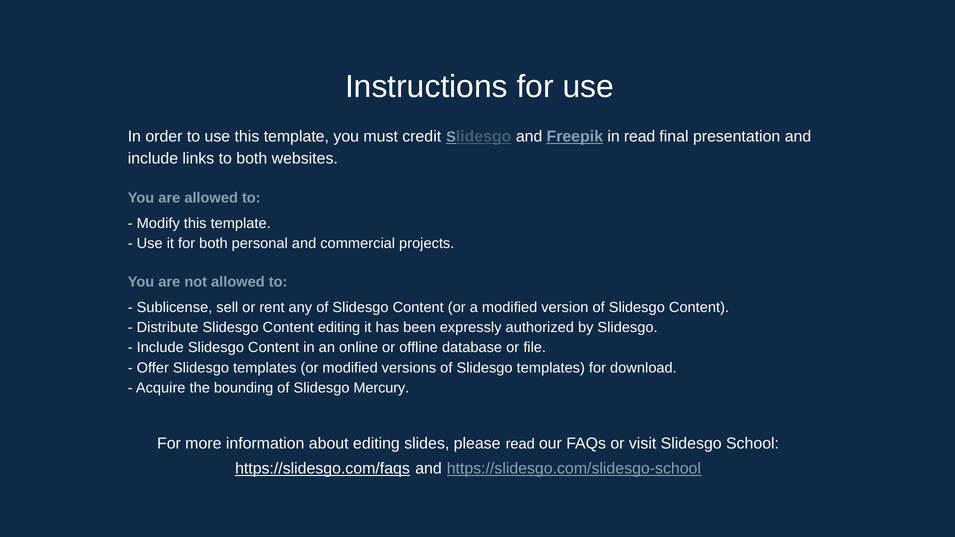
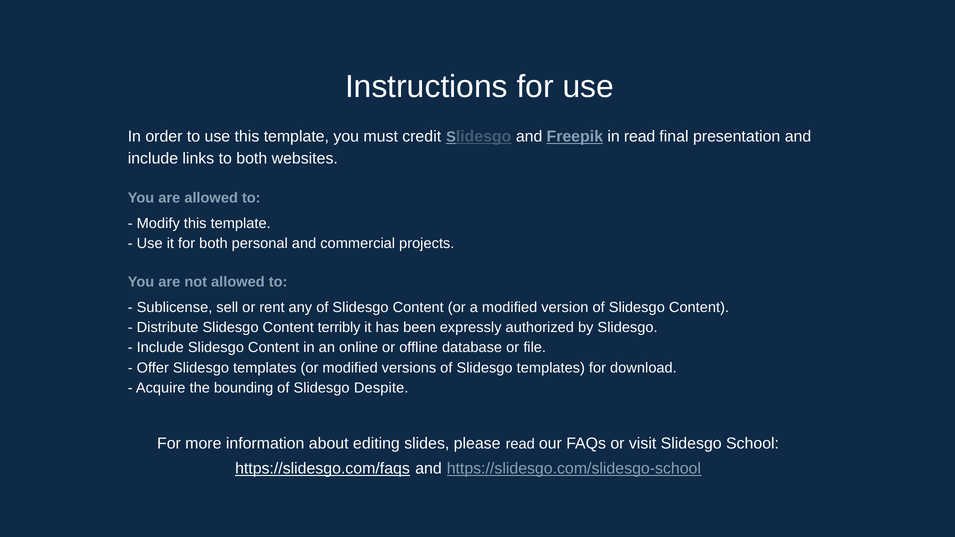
Content editing: editing -> terribly
Mercury: Mercury -> Despite
